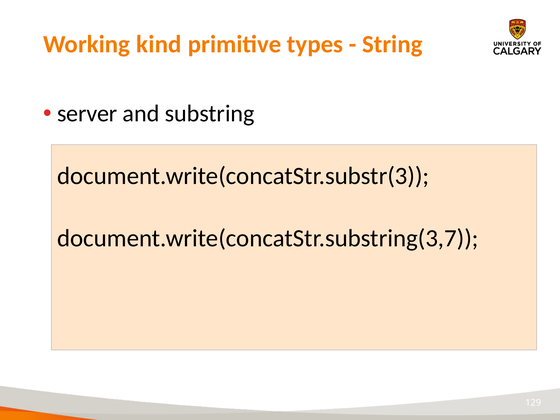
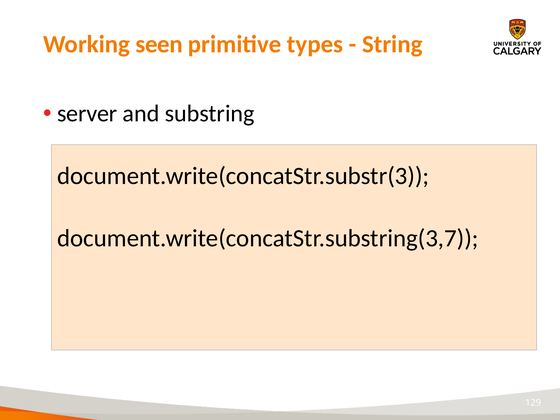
kind: kind -> seen
